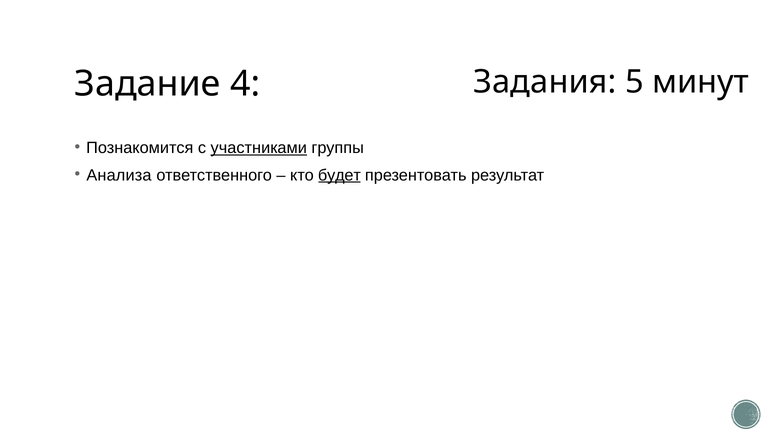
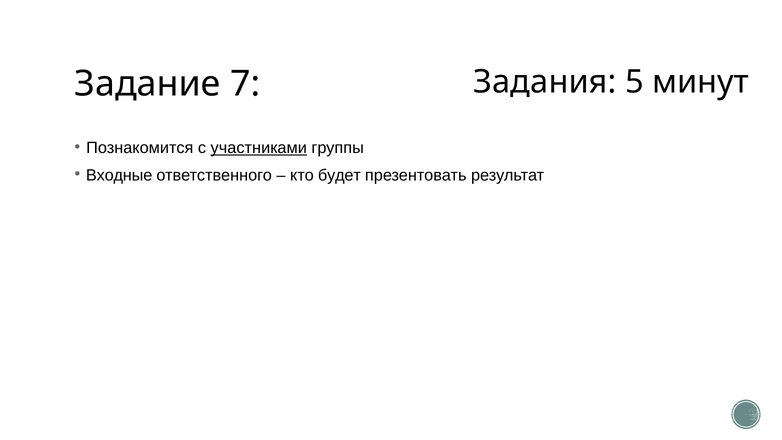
4: 4 -> 7
Анализа: Анализа -> Входные
будет underline: present -> none
